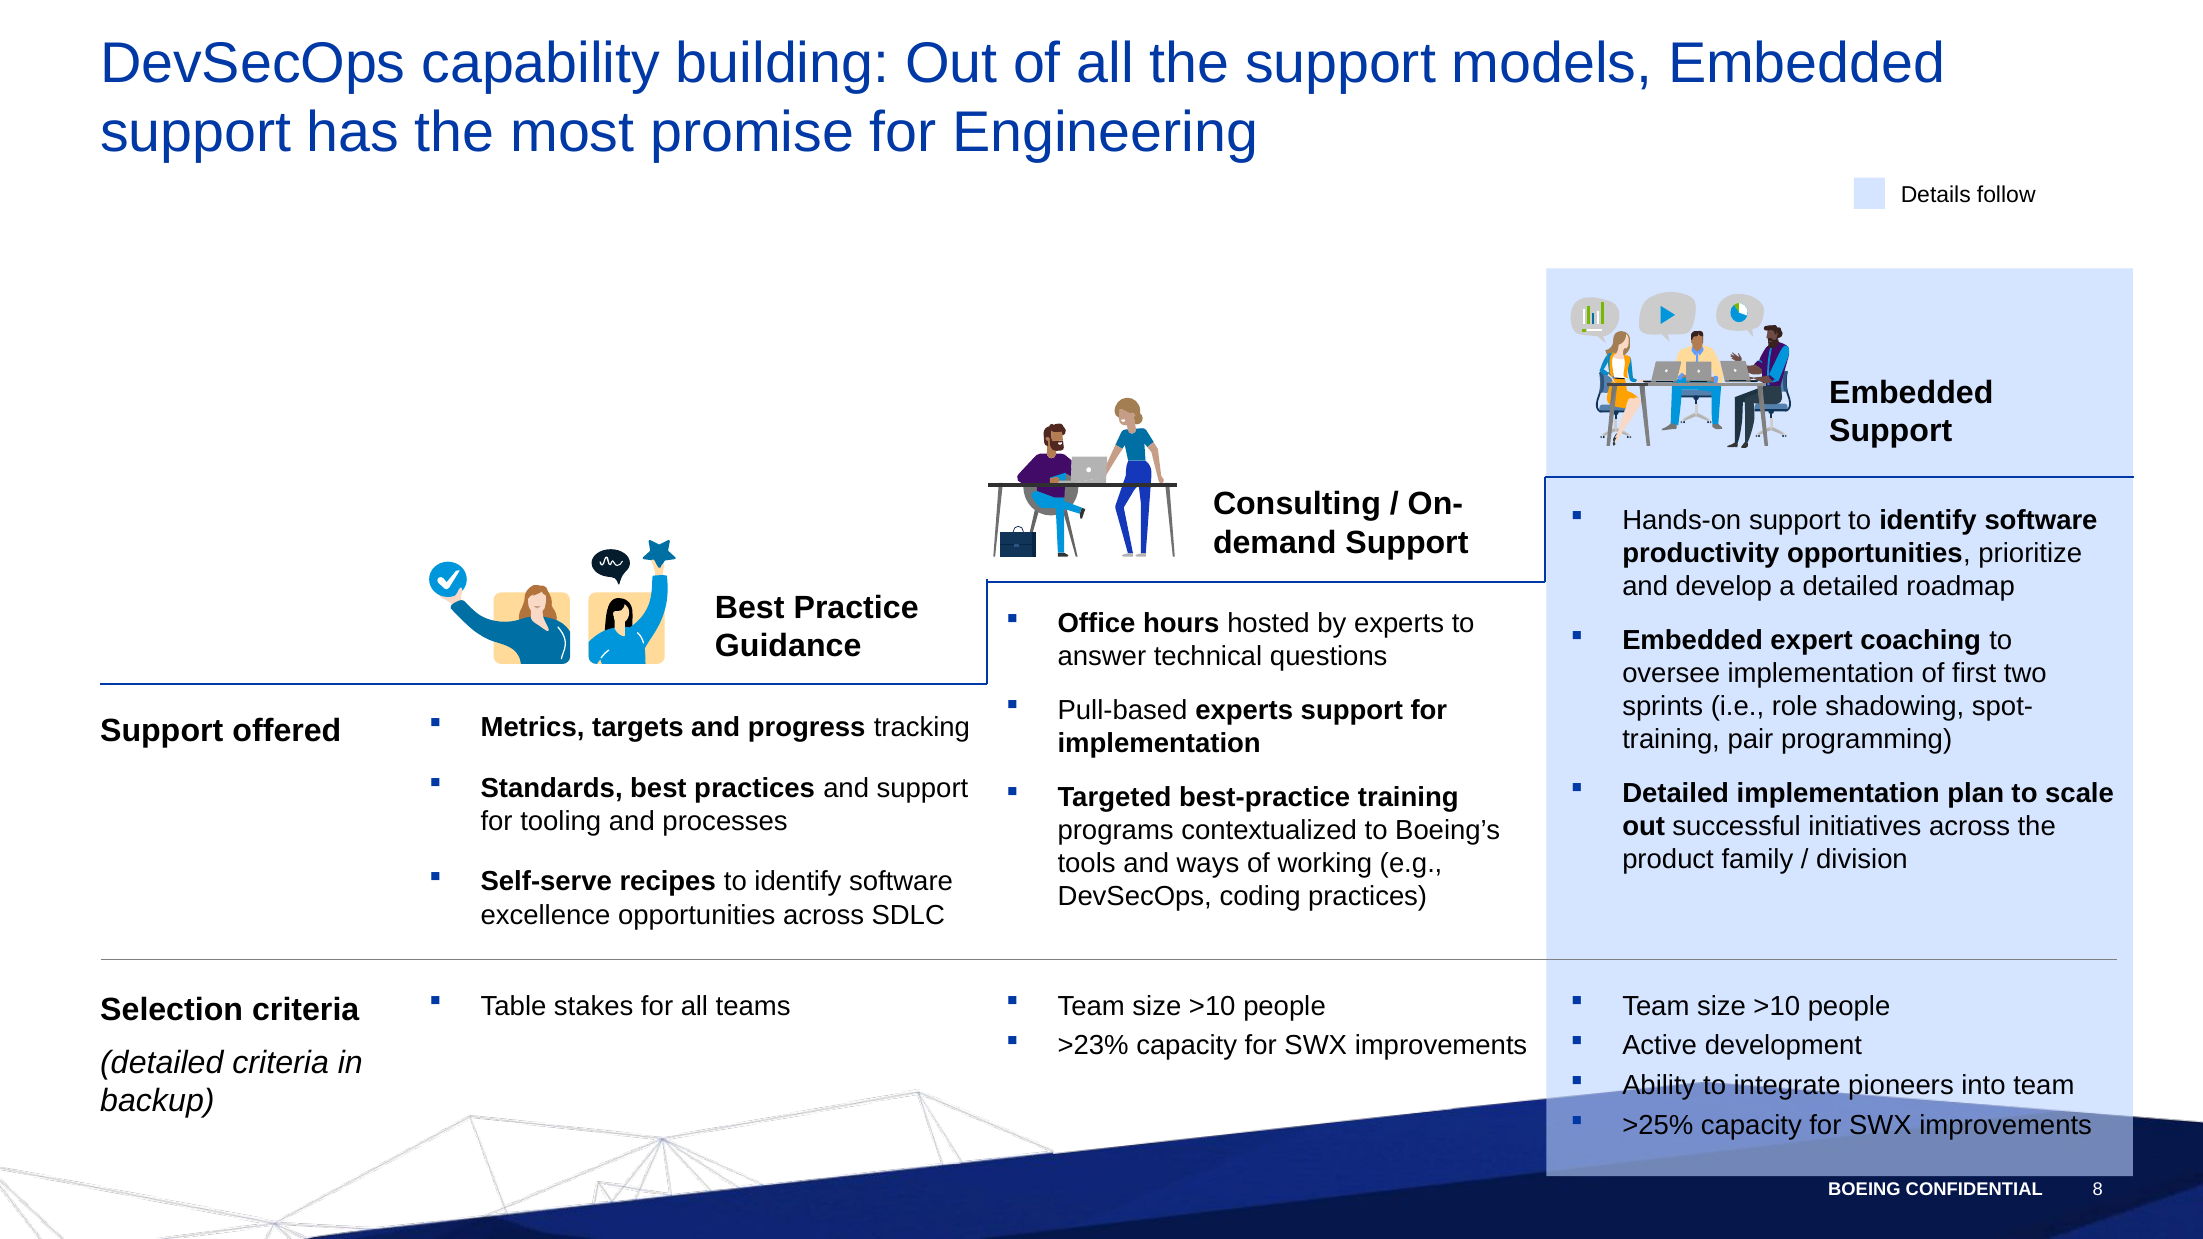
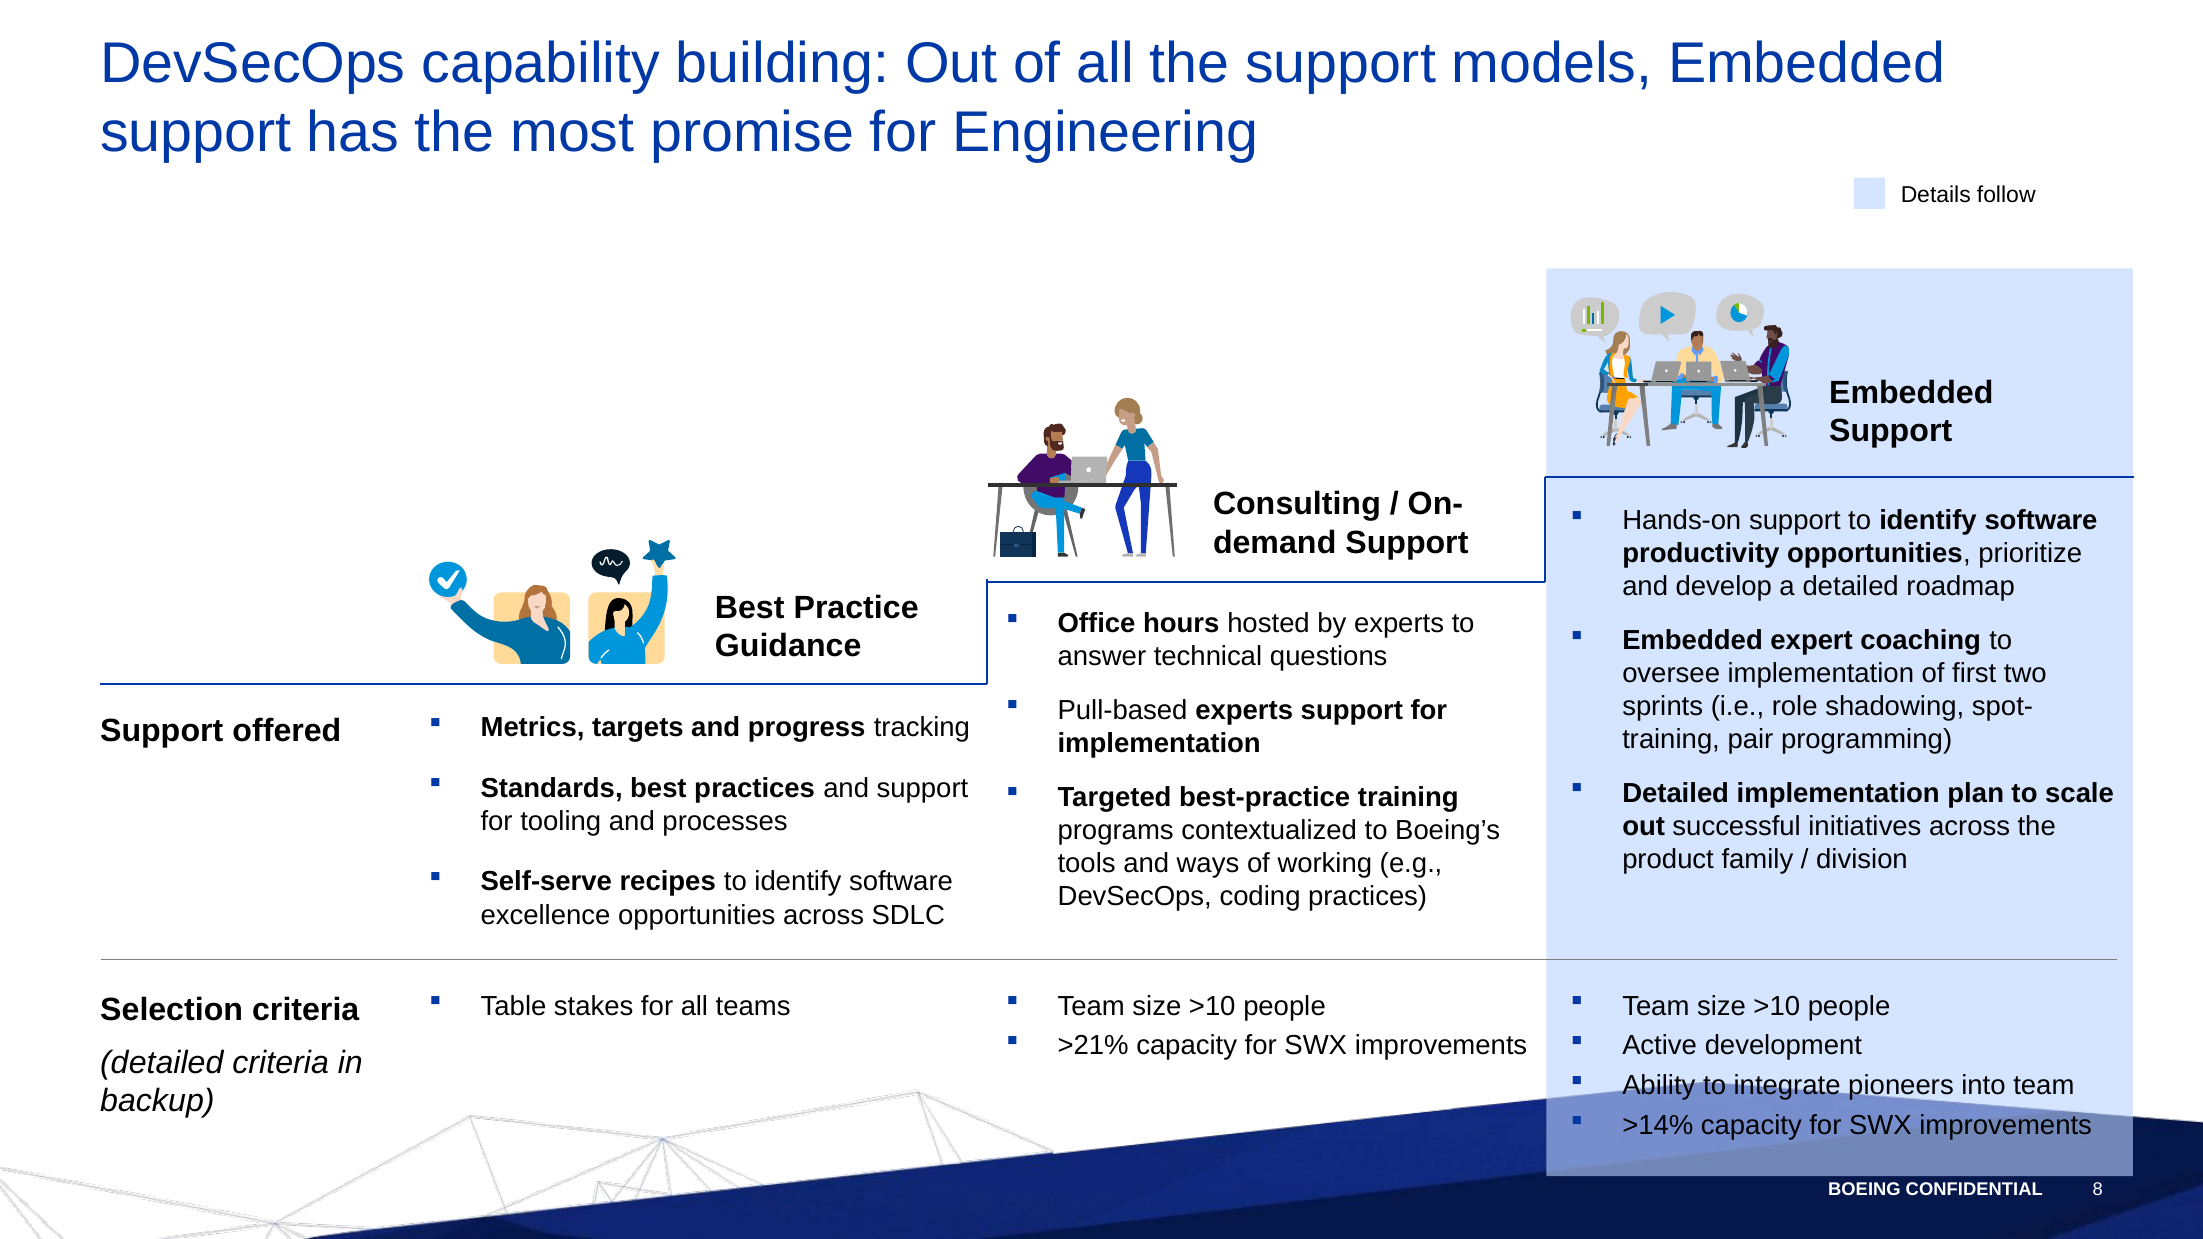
>23%: >23% -> >21%
>25%: >25% -> >14%
